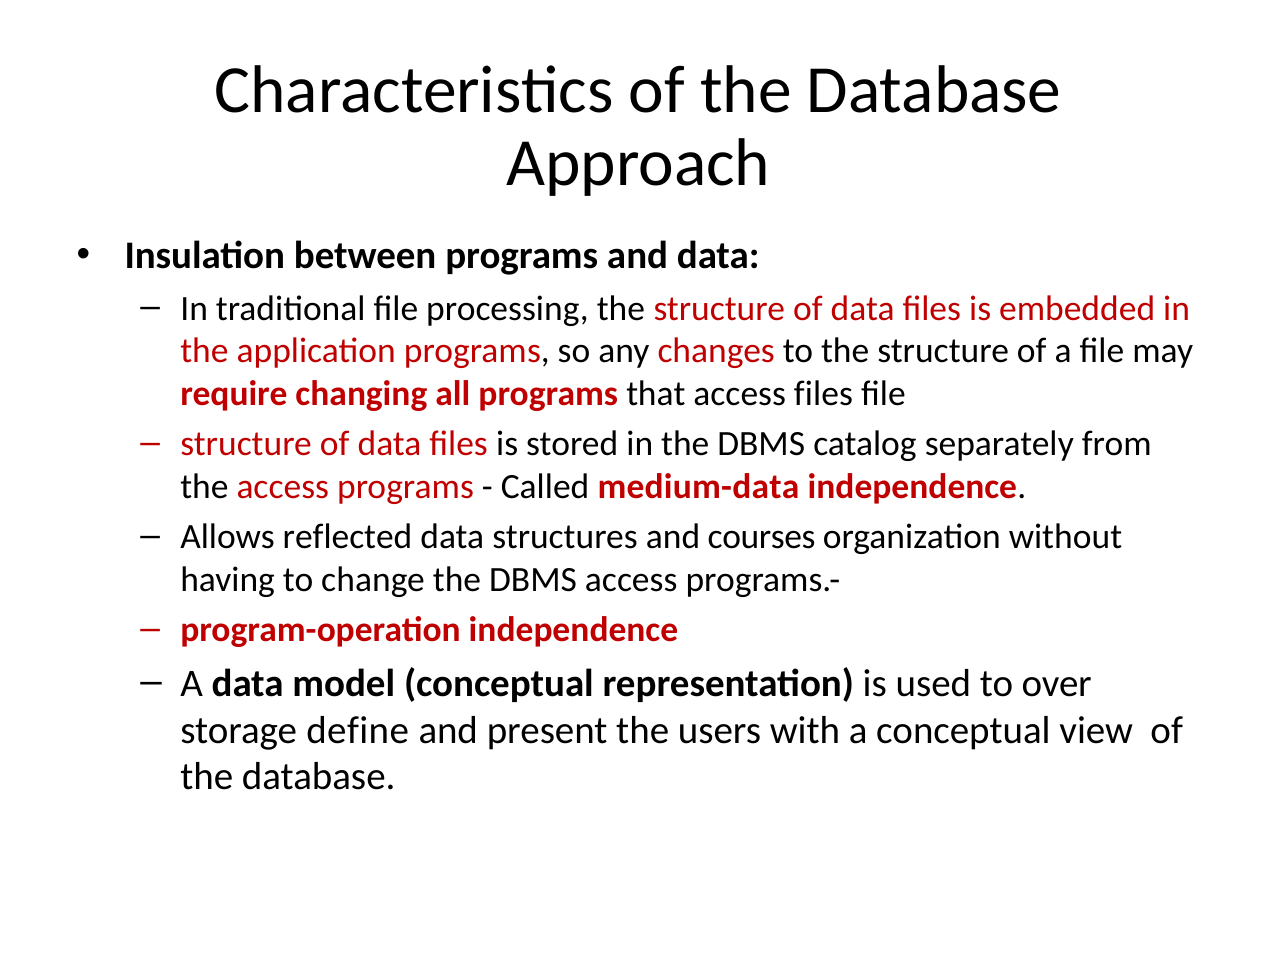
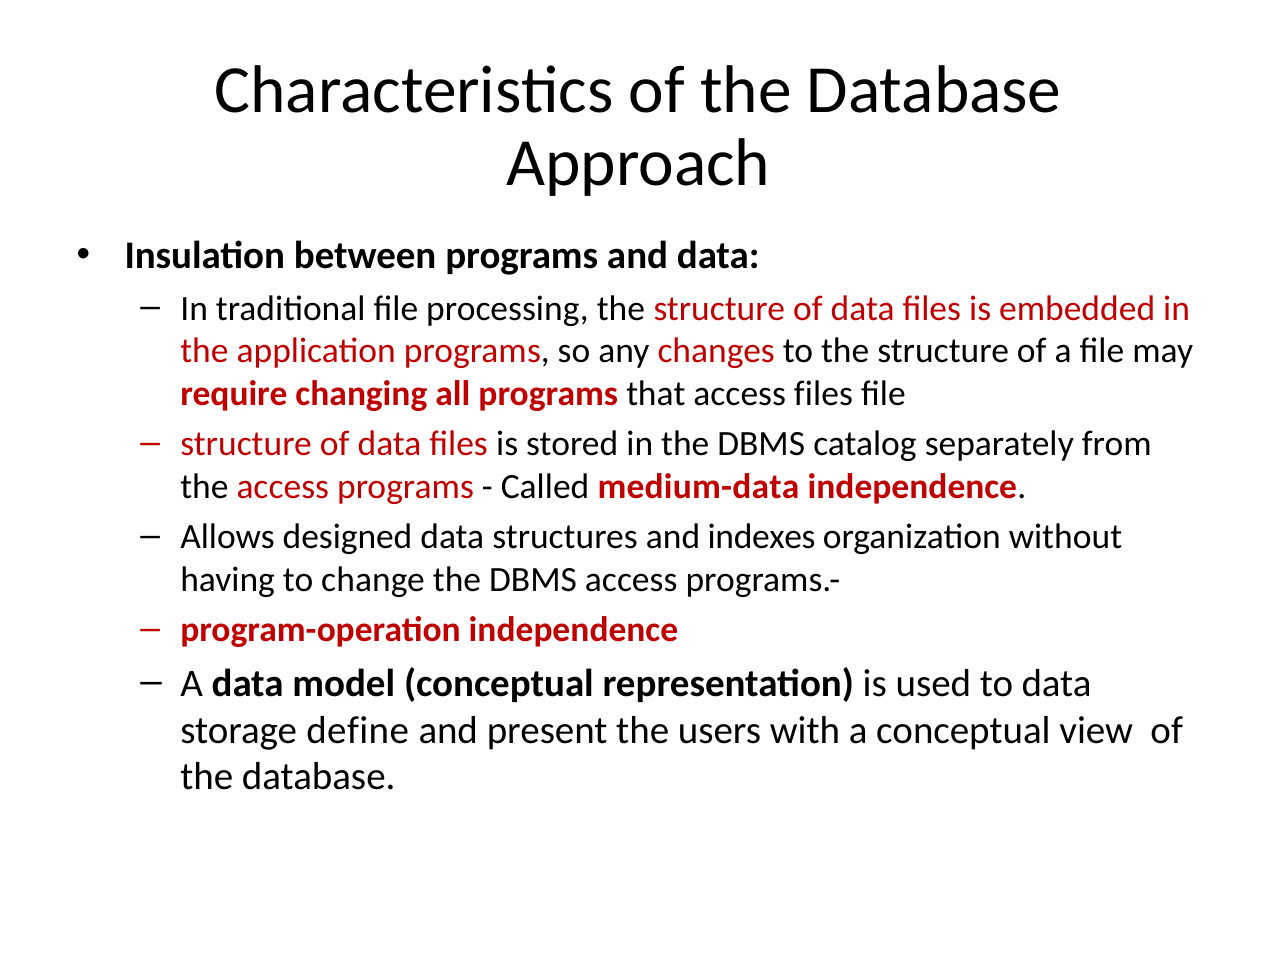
reflected: reflected -> designed
courses: courses -> indexes
to over: over -> data
